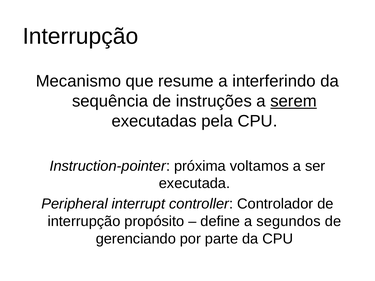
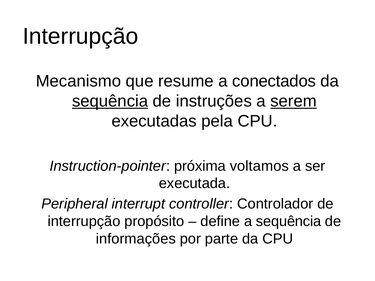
interferindo: interferindo -> conectados
sequência at (110, 101) underline: none -> present
a segundos: segundos -> sequência
gerenciando: gerenciando -> informações
